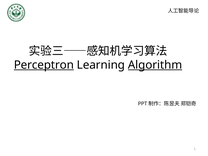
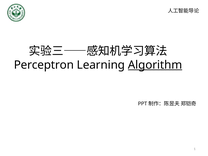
Perceptron underline: present -> none
